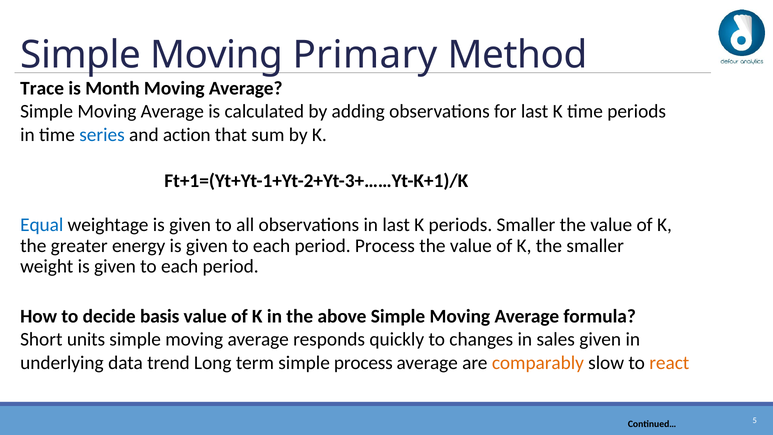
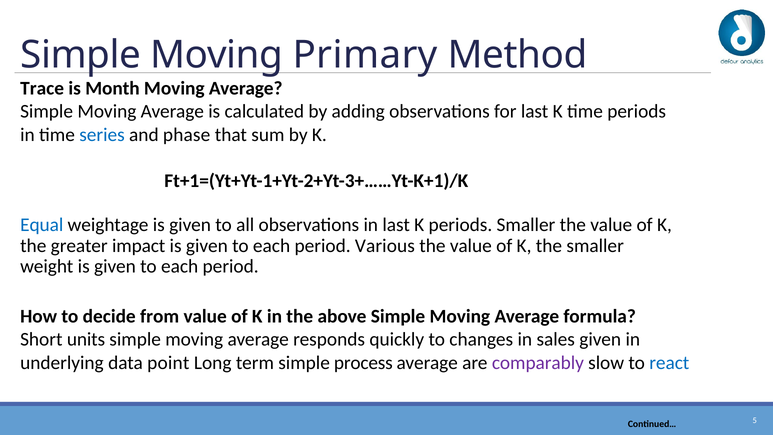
action: action -> phase
energy: energy -> impact
period Process: Process -> Various
basis: basis -> from
trend: trend -> point
comparably colour: orange -> purple
react colour: orange -> blue
